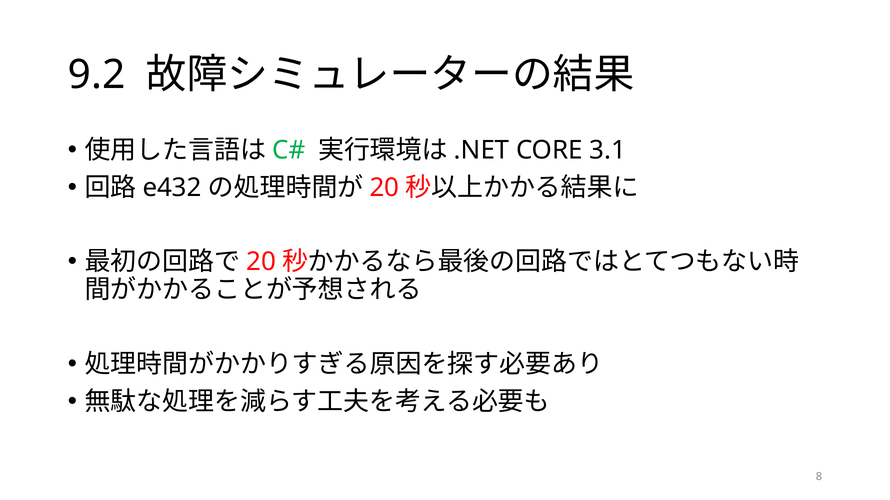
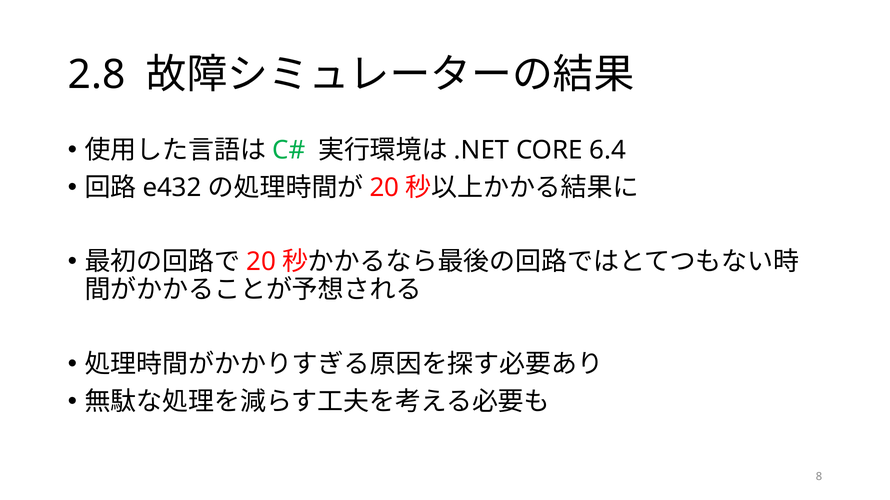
9.2: 9.2 -> 2.8
3.1: 3.1 -> 6.4
